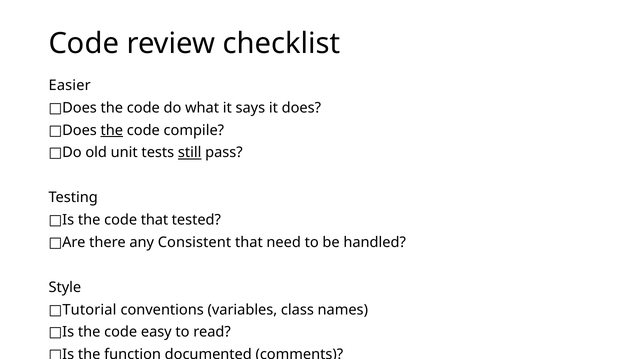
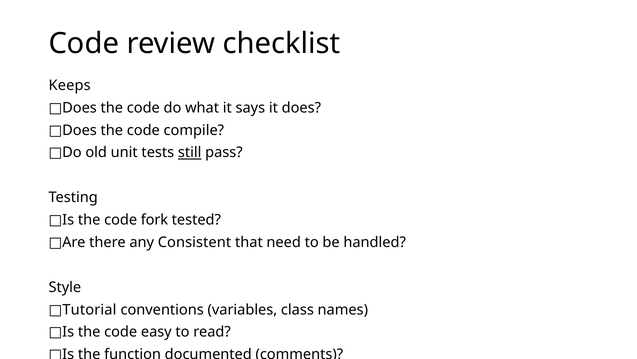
Easier: Easier -> Keeps
the at (112, 130) underline: present -> none
code that: that -> fork
